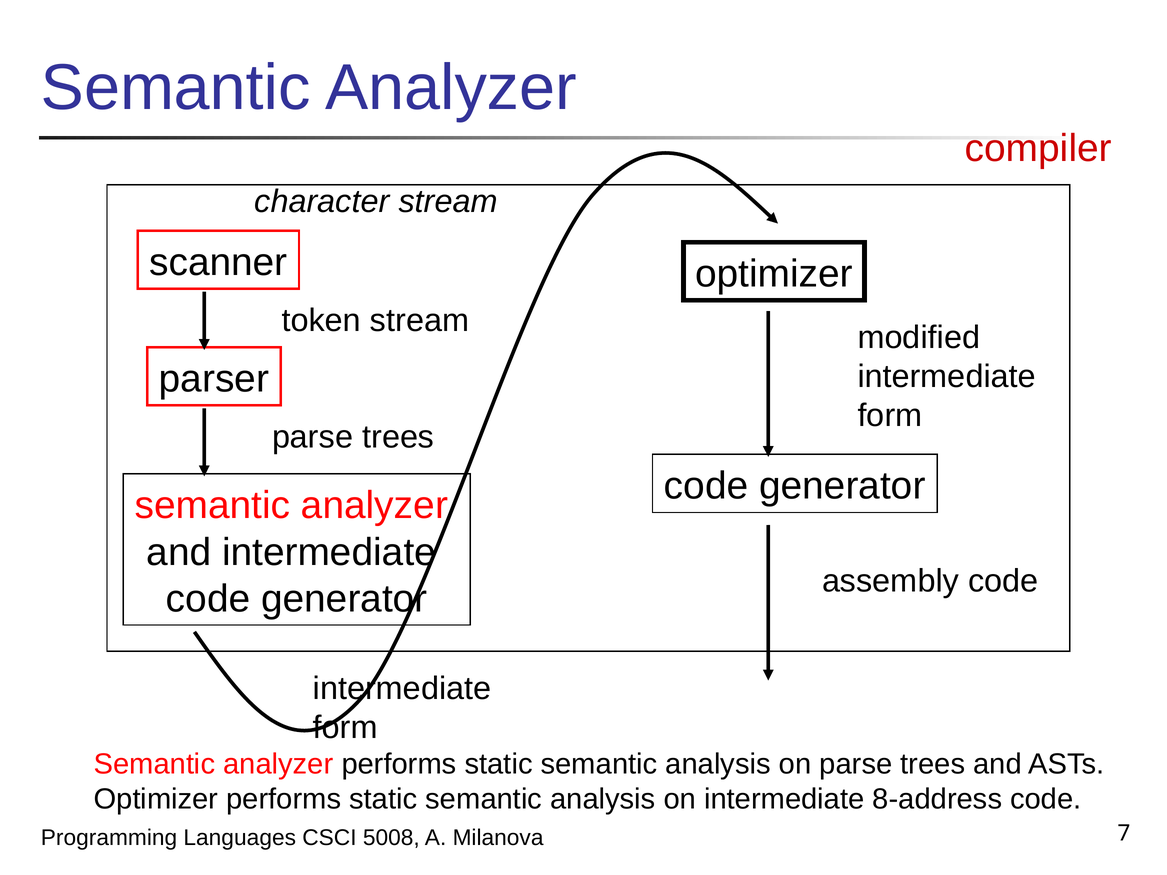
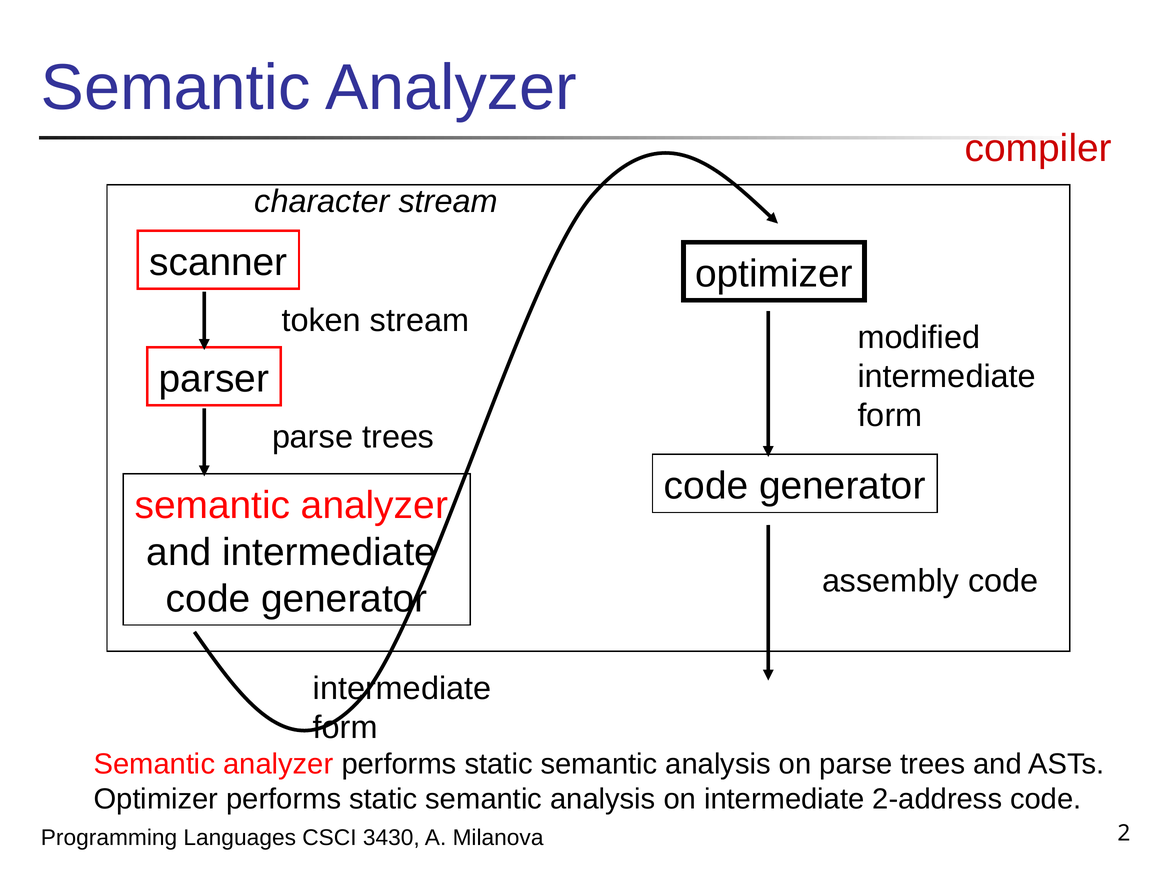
8-address: 8-address -> 2-address
5008: 5008 -> 3430
7: 7 -> 2
